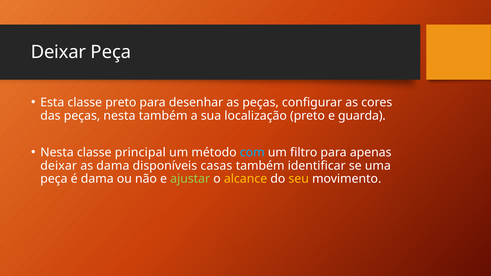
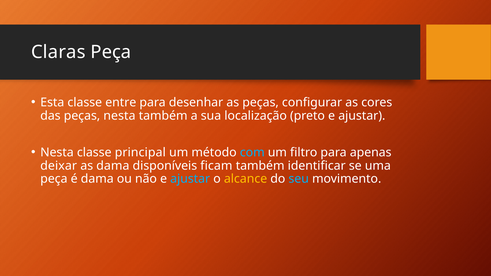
Deixar at (59, 52): Deixar -> Claras
classe preto: preto -> entre
preto e guarda: guarda -> ajustar
casas: casas -> ficam
ajustar at (190, 179) colour: light green -> light blue
seu colour: yellow -> light blue
